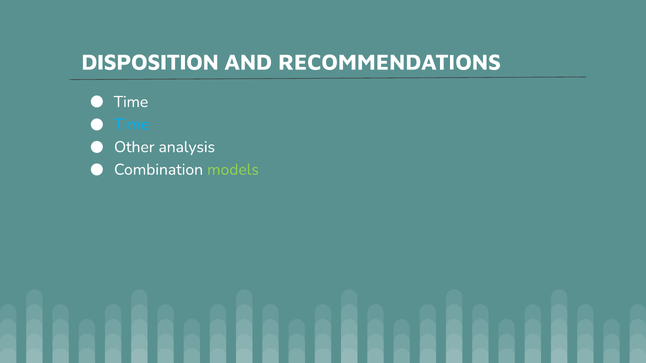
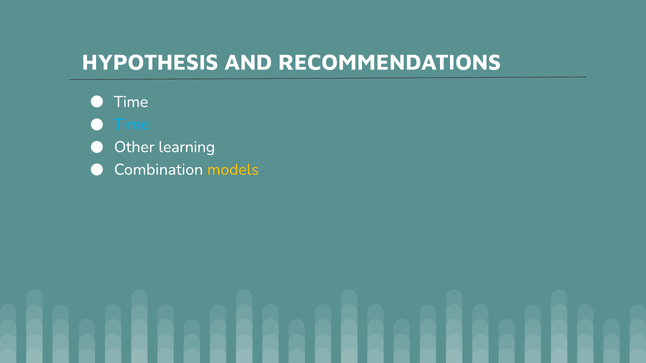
DISPOSITION: DISPOSITION -> HYPOTHESIS
analysis: analysis -> learning
models colour: light green -> yellow
